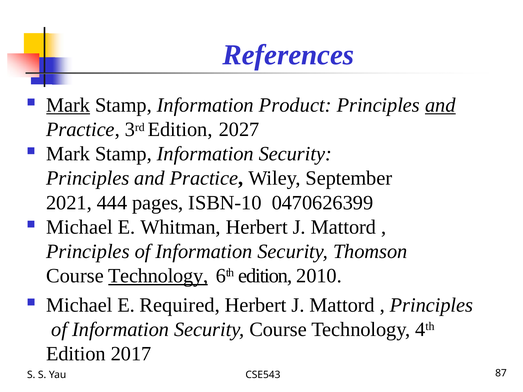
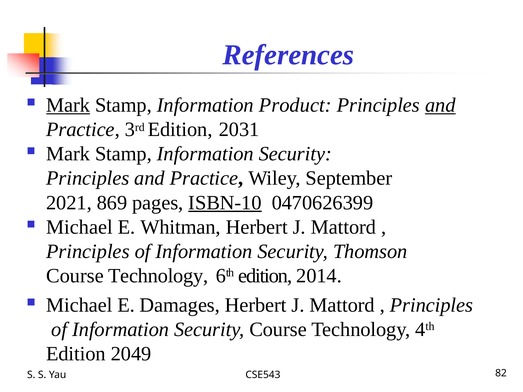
2027: 2027 -> 2031
444: 444 -> 869
ISBN-10 underline: none -> present
Technology at (158, 276) underline: present -> none
2010: 2010 -> 2014
Required: Required -> Damages
2017: 2017 -> 2049
87: 87 -> 82
